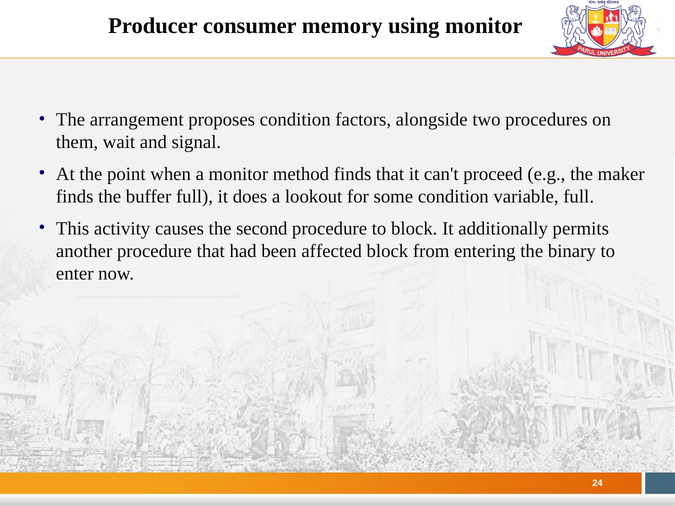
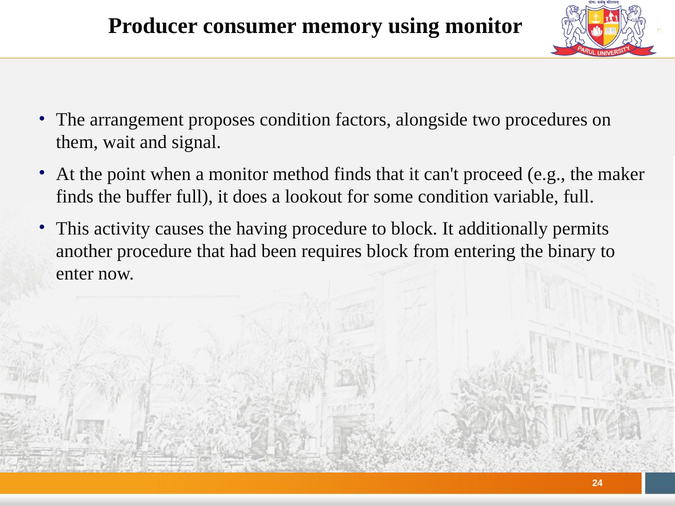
second: second -> having
affected: affected -> requires
